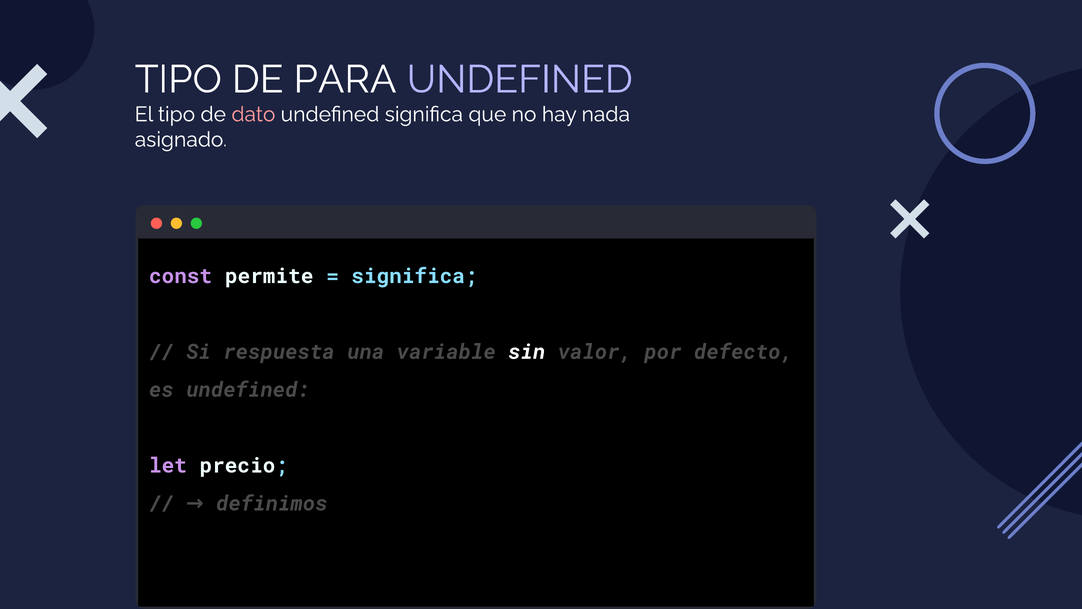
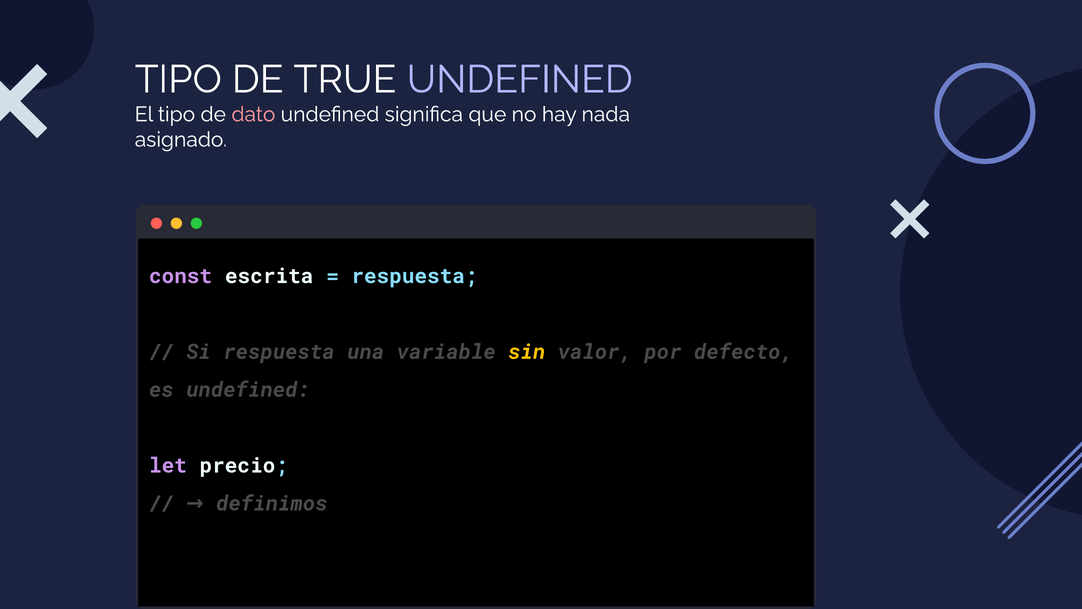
PARA: PARA -> TRUE
permite: permite -> escrita
significa at (414, 276): significa -> respuesta
sin colour: white -> yellow
